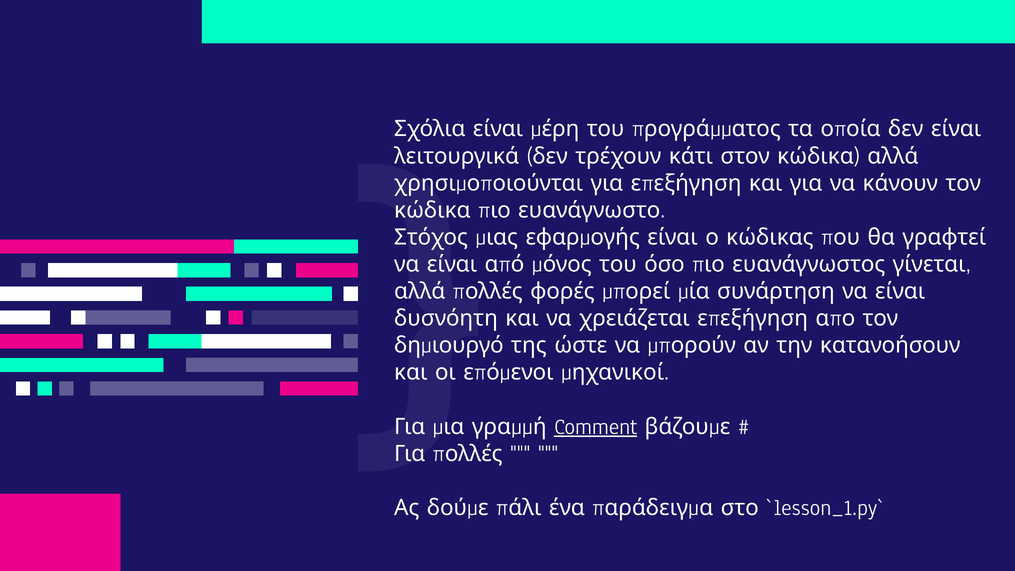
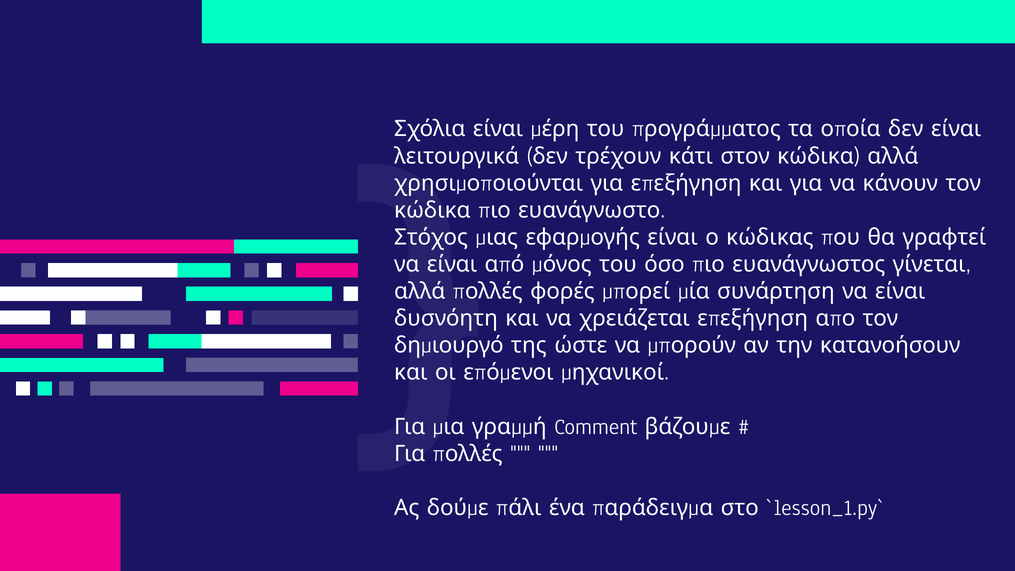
Comment underline: present -> none
